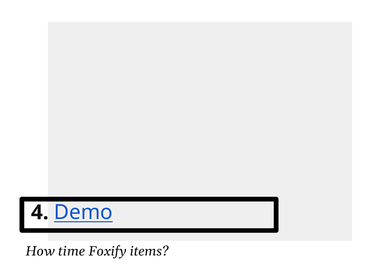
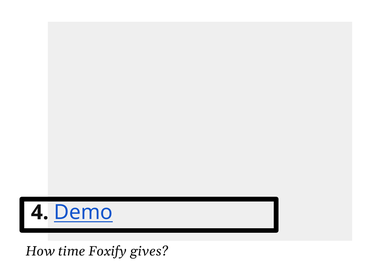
items: items -> gives
